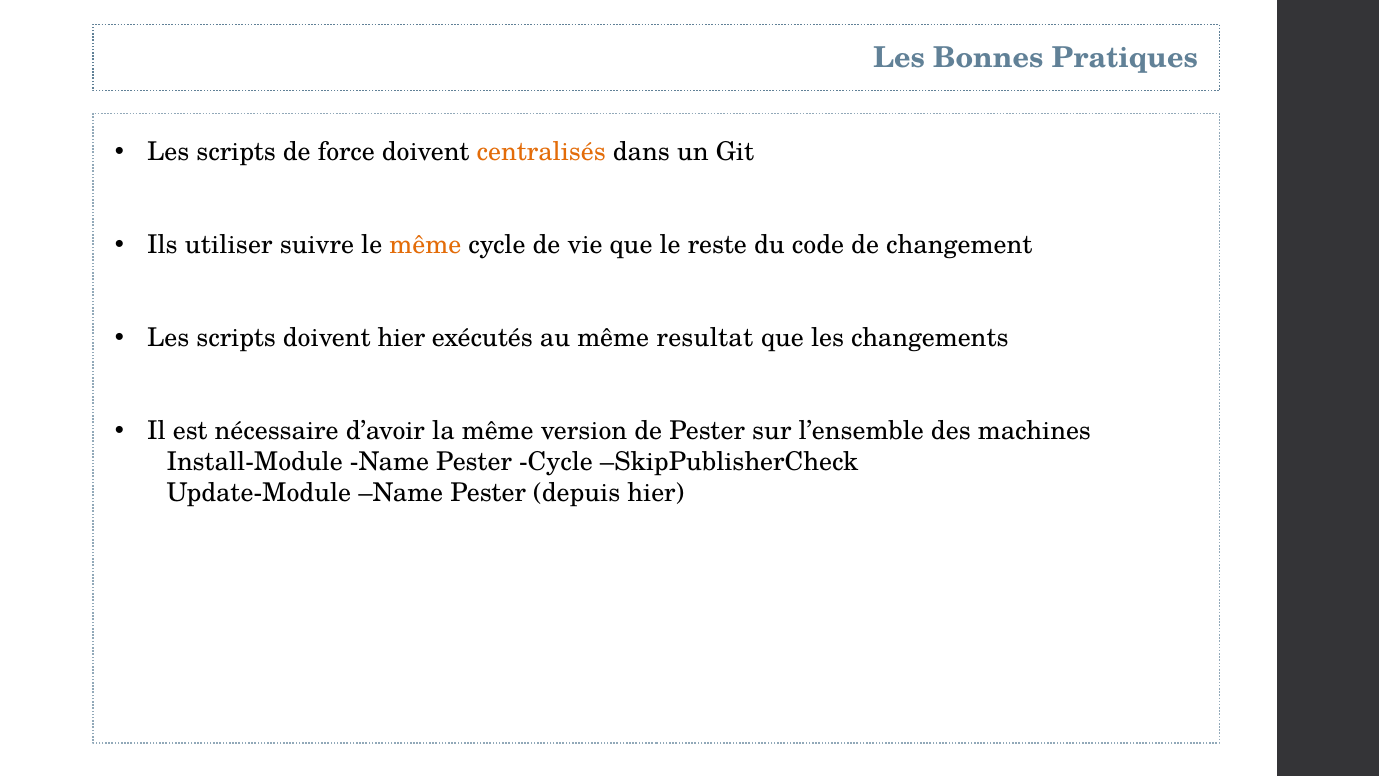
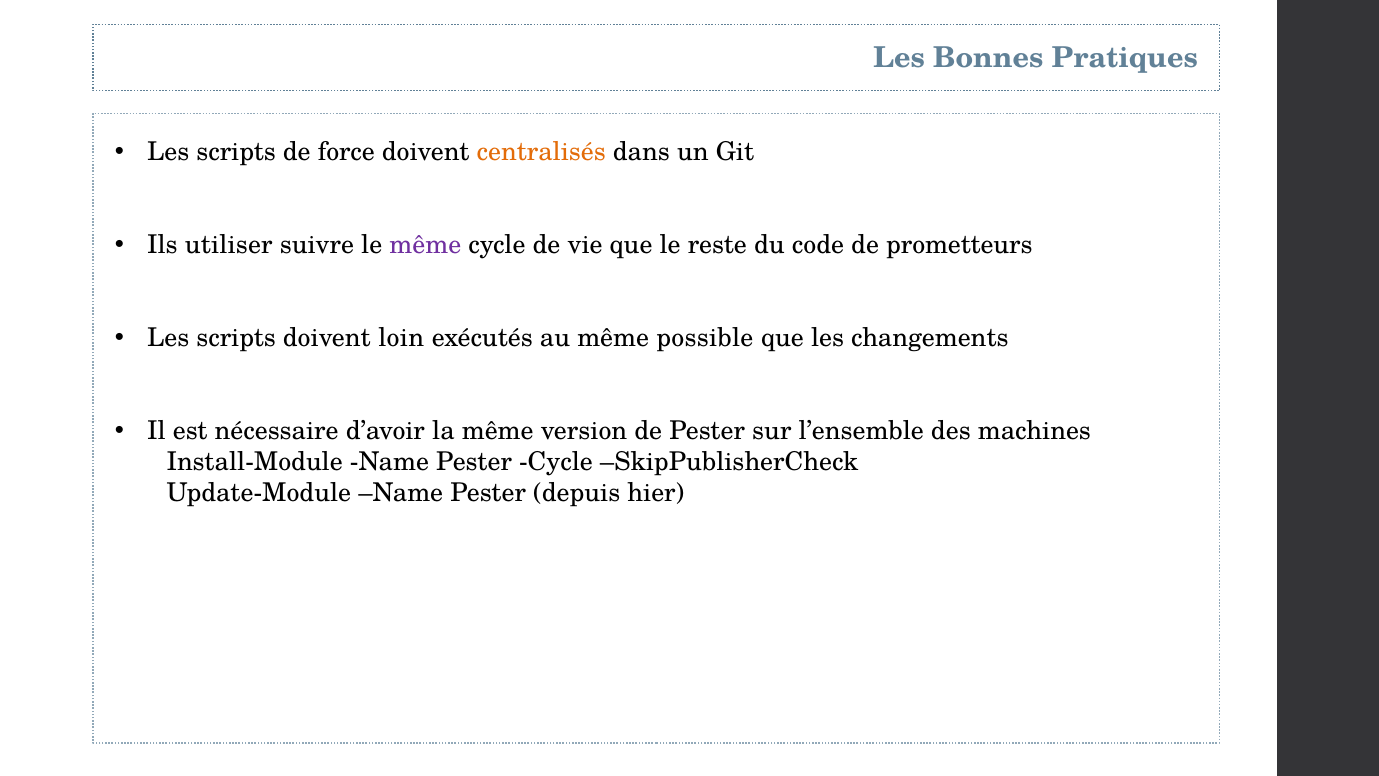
même at (425, 245) colour: orange -> purple
changement: changement -> prometteurs
doivent hier: hier -> loin
resultat: resultat -> possible
